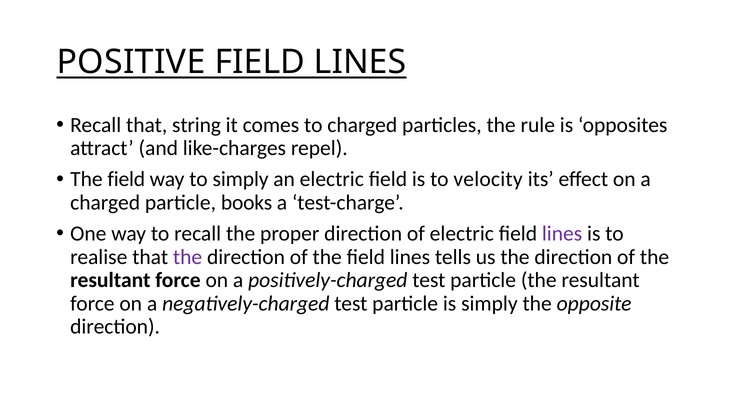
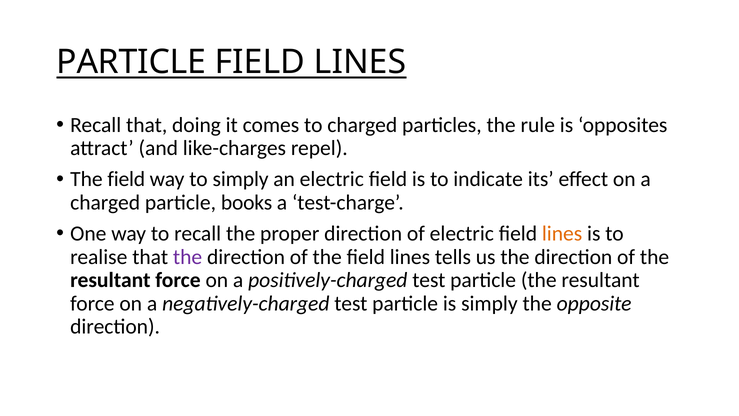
POSITIVE at (131, 62): POSITIVE -> PARTICLE
string: string -> doing
velocity: velocity -> indicate
lines at (562, 233) colour: purple -> orange
